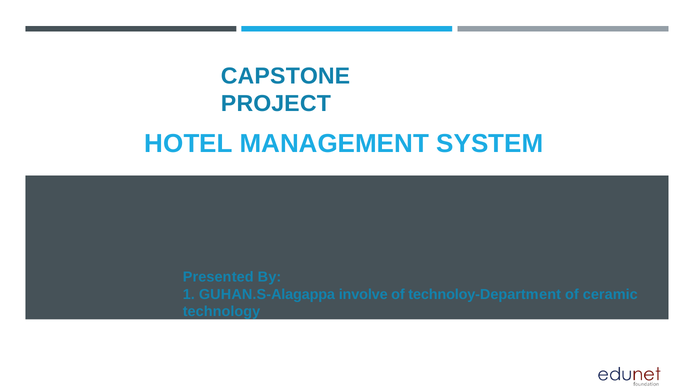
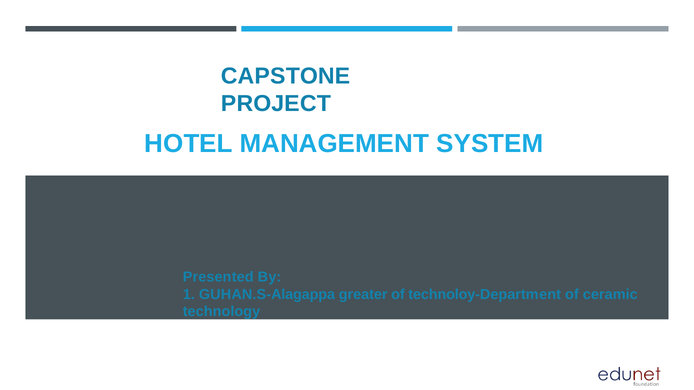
involve: involve -> greater
